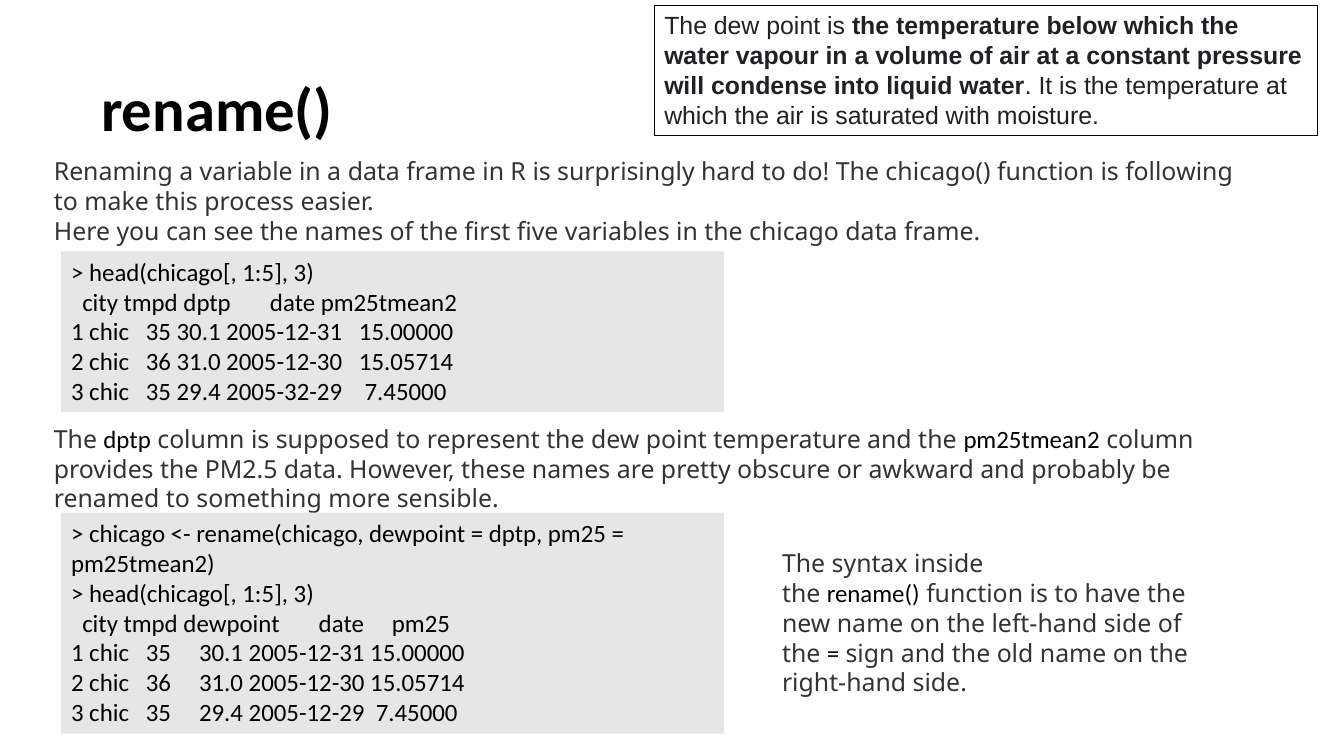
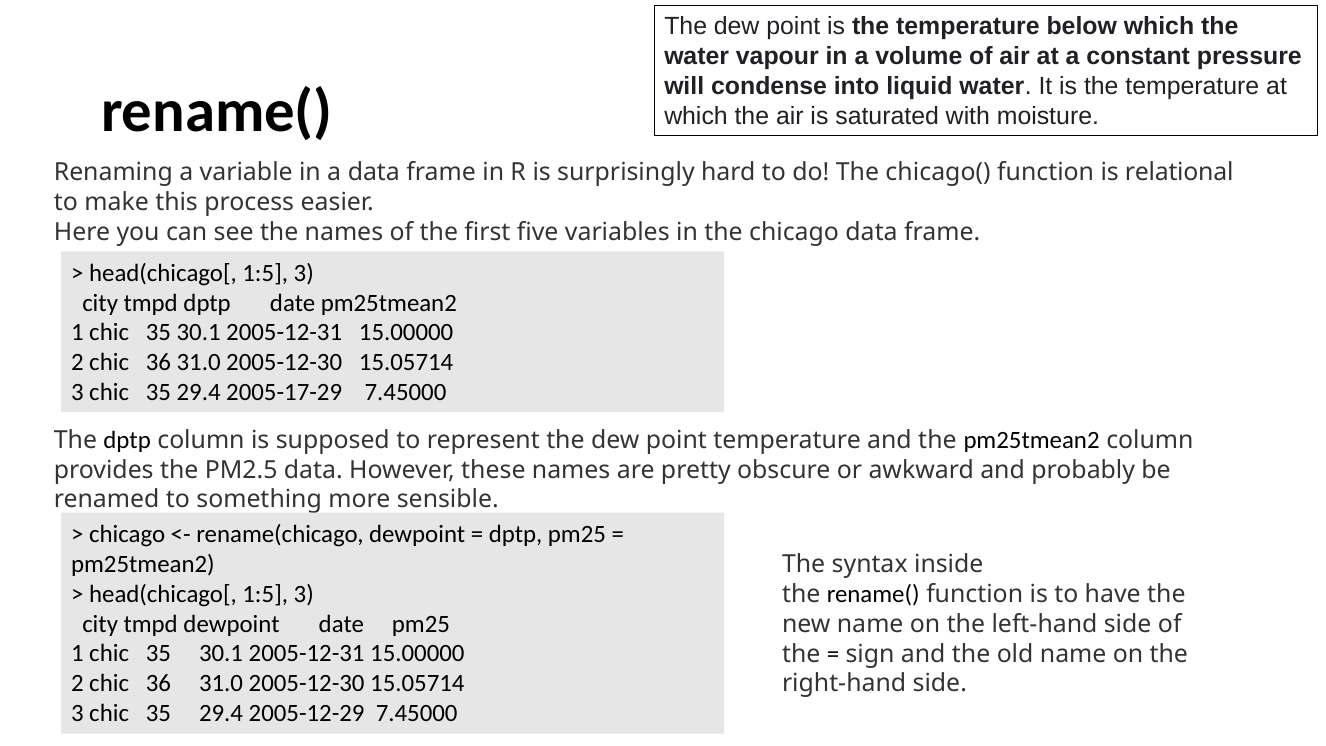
following: following -> relational
2005-32-29: 2005-32-29 -> 2005-17-29
